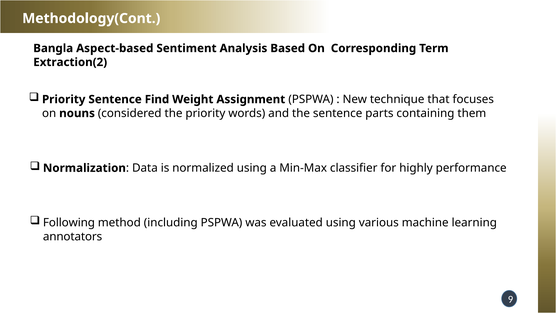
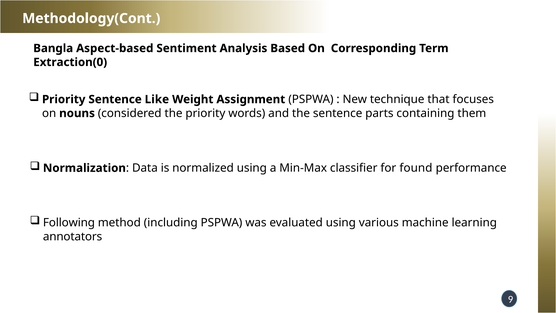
Extraction(2: Extraction(2 -> Extraction(0
Find: Find -> Like
highly: highly -> found
